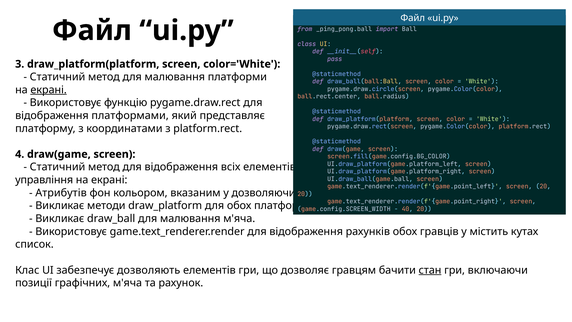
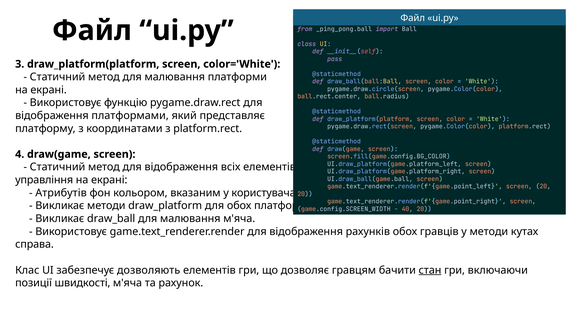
екрані at (49, 90) underline: present -> none
дозволяючи: дозволяючи -> користувача
у містить: містить -> методи
список: список -> справа
графічних: графічних -> швидкості
